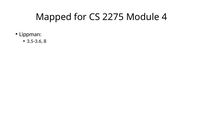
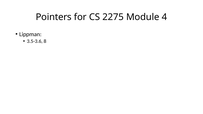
Mapped: Mapped -> Pointers
